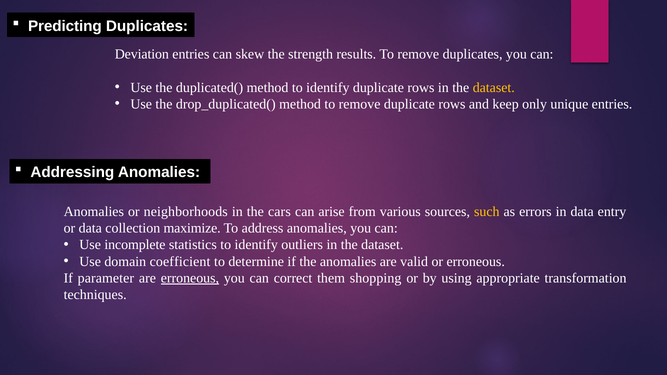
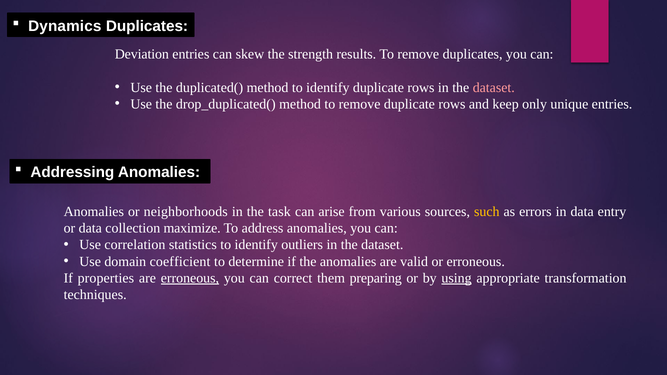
Predicting: Predicting -> Dynamics
dataset at (494, 88) colour: yellow -> pink
cars: cars -> task
incomplete: incomplete -> correlation
parameter: parameter -> properties
shopping: shopping -> preparing
using underline: none -> present
